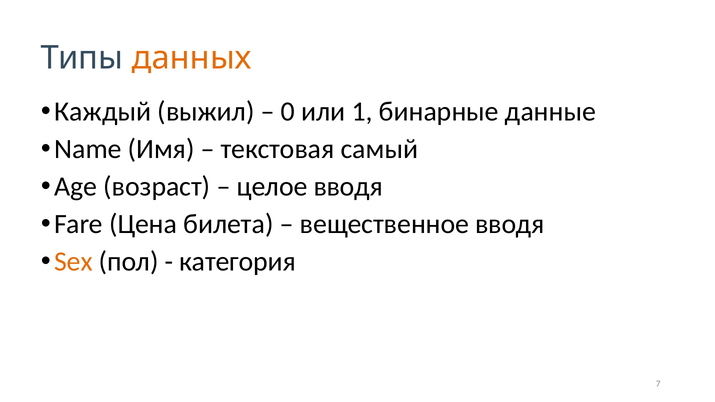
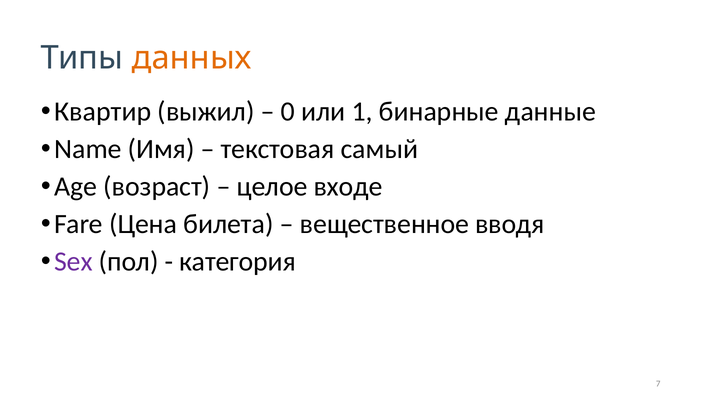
Каждый: Каждый -> Квартир
целое вводя: вводя -> входе
Sex colour: orange -> purple
